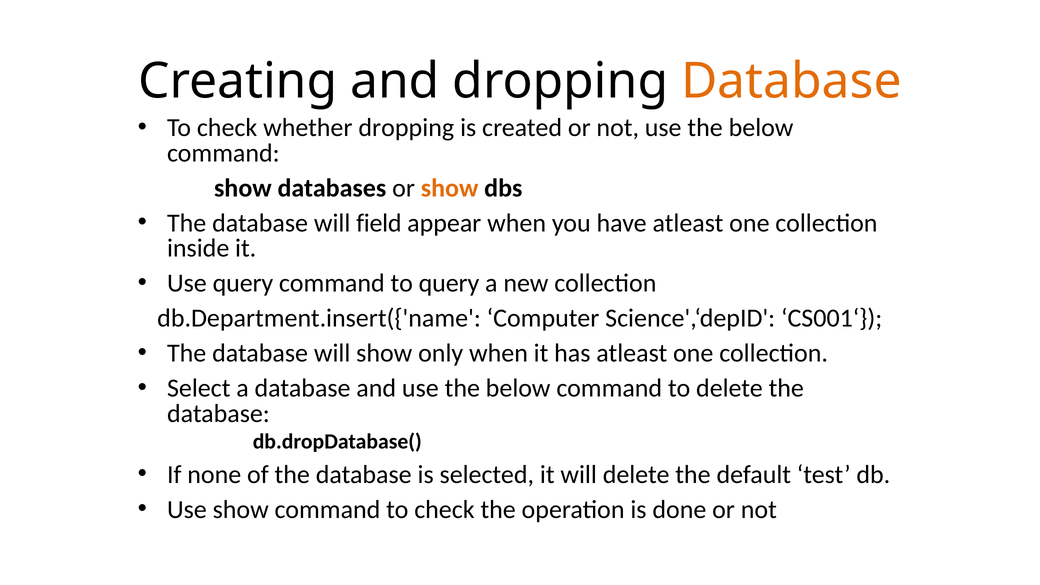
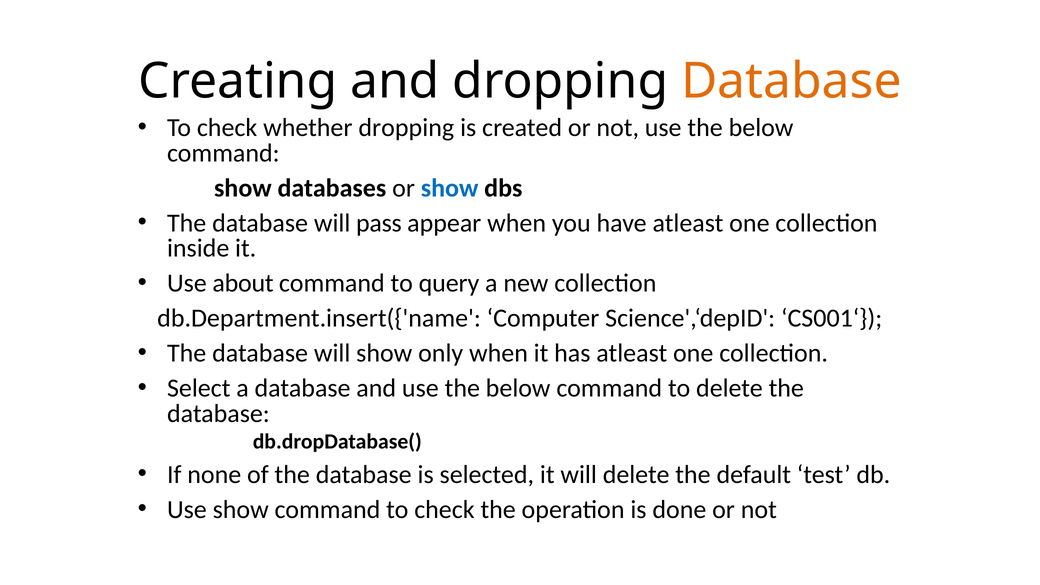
show at (450, 188) colour: orange -> blue
field: field -> pass
Use query: query -> about
